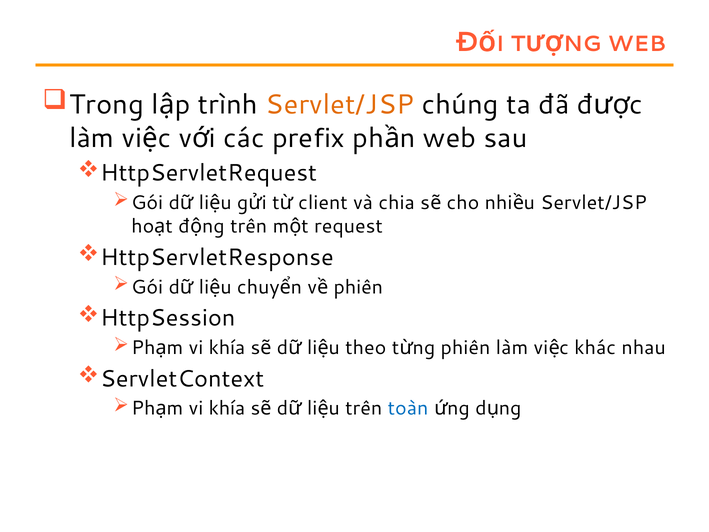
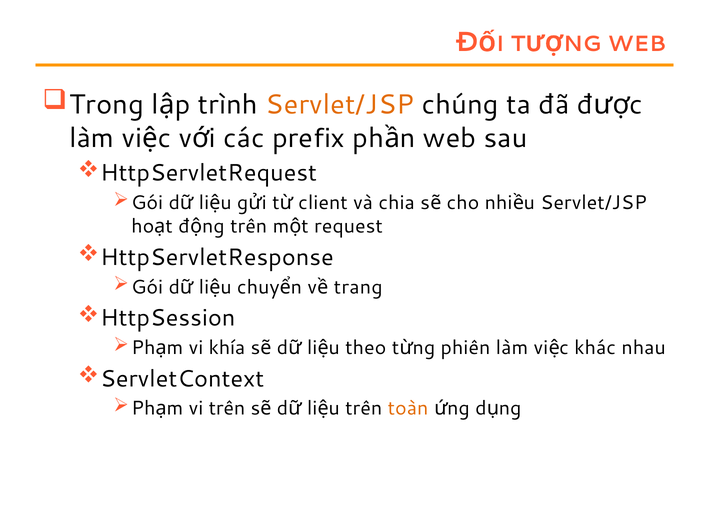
phiên at (358, 287): phiên -> trang
khía at (227, 408): khía -> trên
toàn colour: blue -> orange
